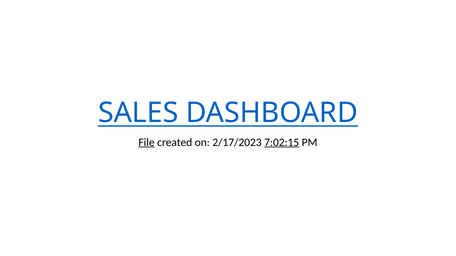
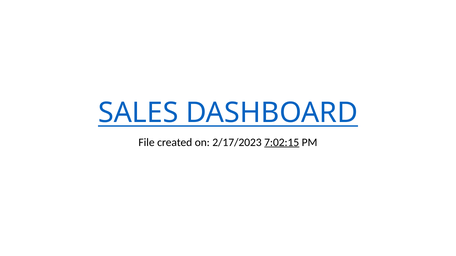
File underline: present -> none
